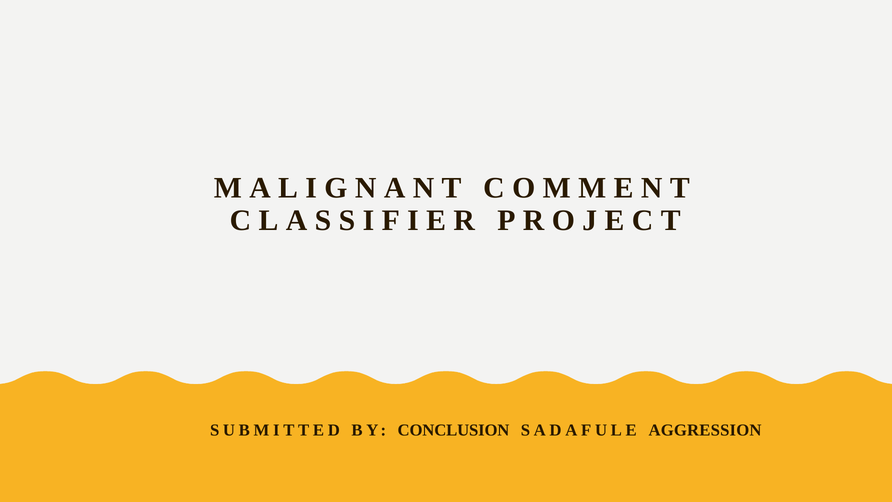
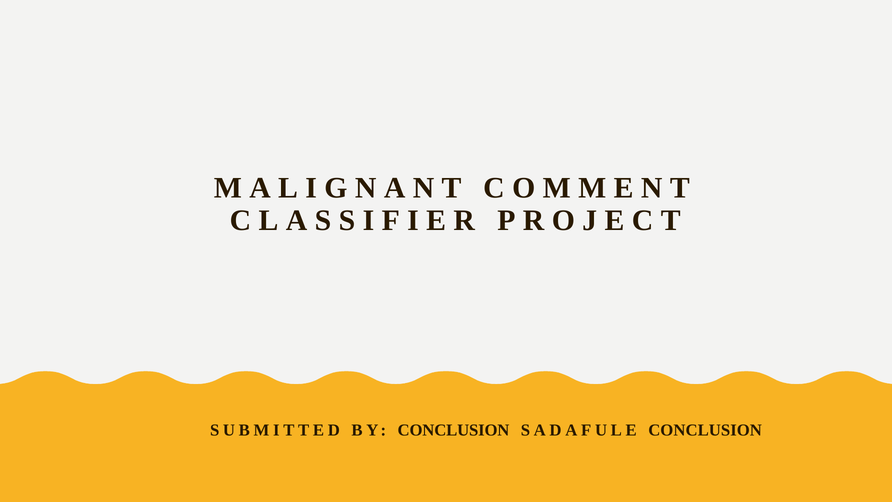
SADAFULE AGGRESSION: AGGRESSION -> CONCLUSION
